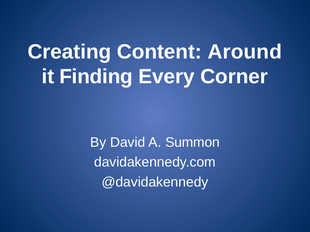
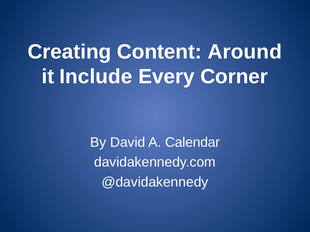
Finding: Finding -> Include
Summon: Summon -> Calendar
